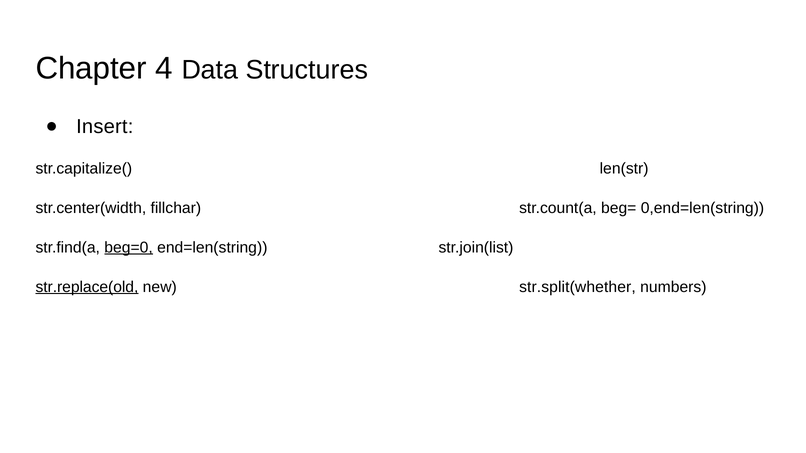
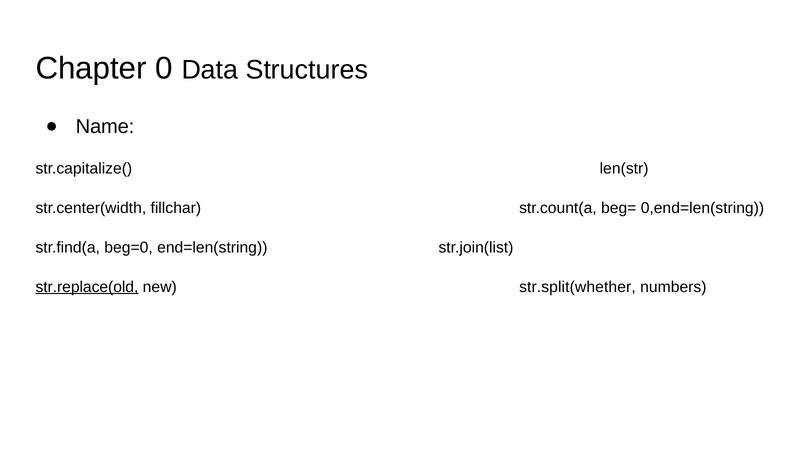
4: 4 -> 0
Insert: Insert -> Name
beg=0 underline: present -> none
